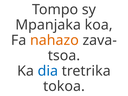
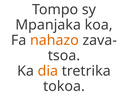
dia colour: blue -> orange
